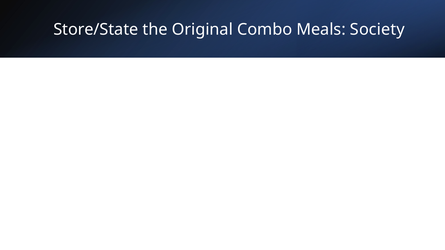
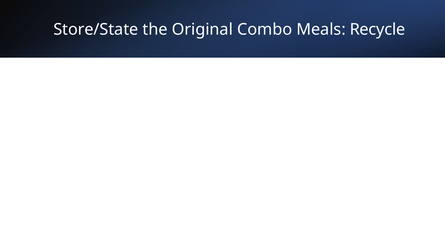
Society: Society -> Recycle
